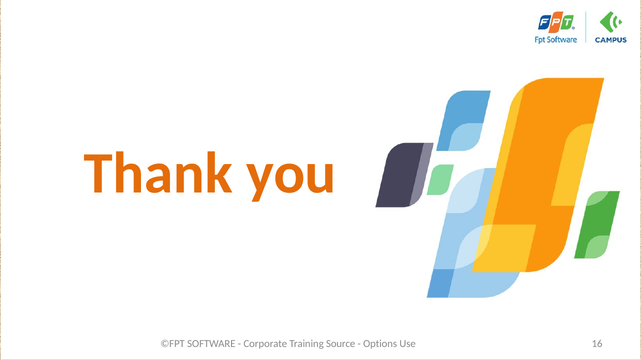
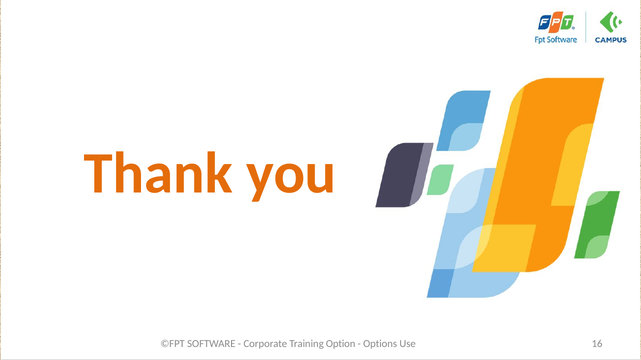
Source: Source -> Option
